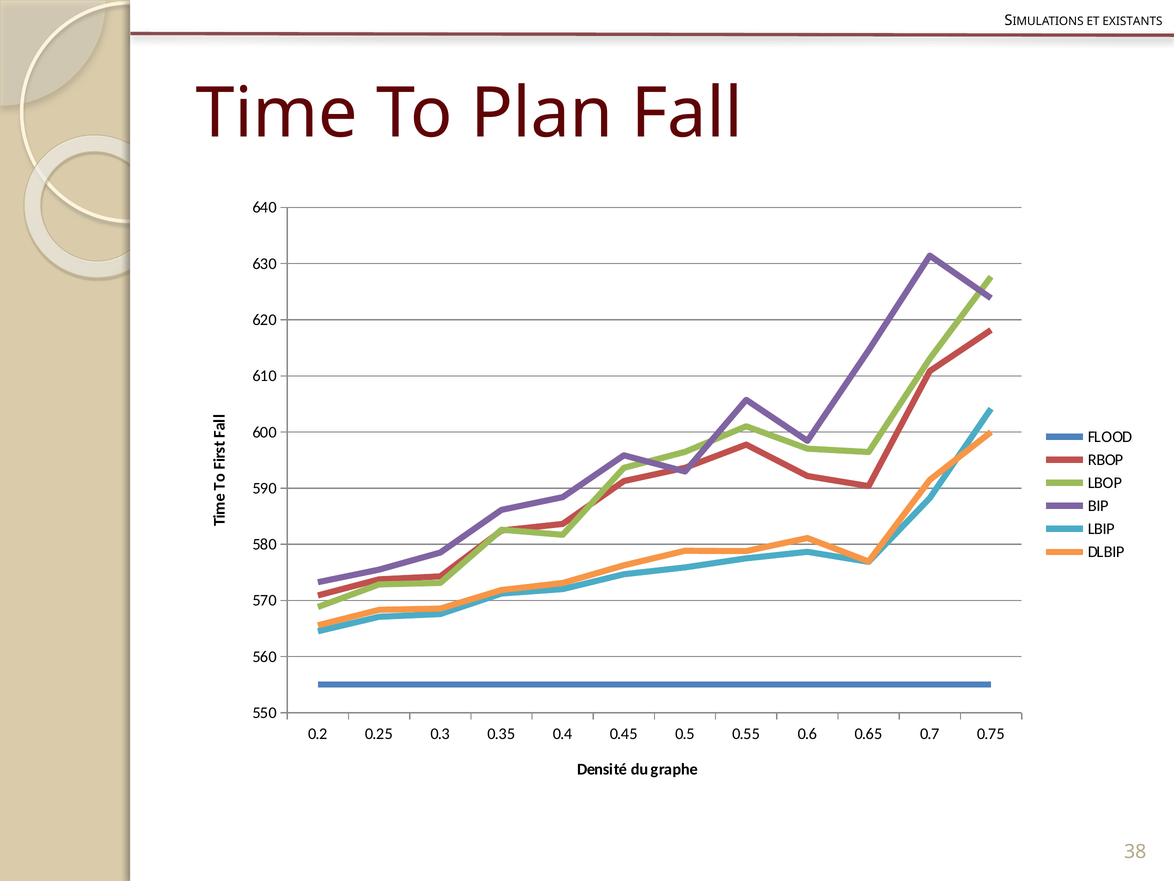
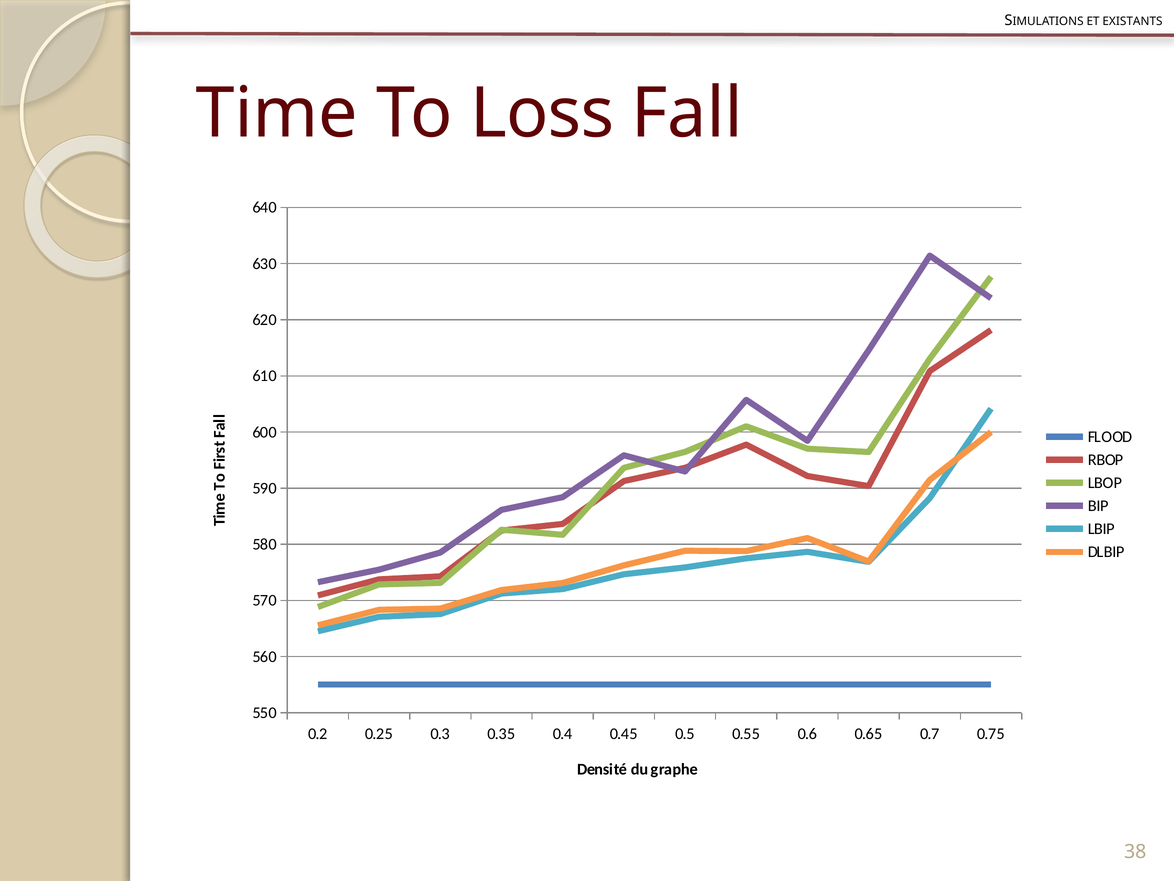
Plan: Plan -> Loss
